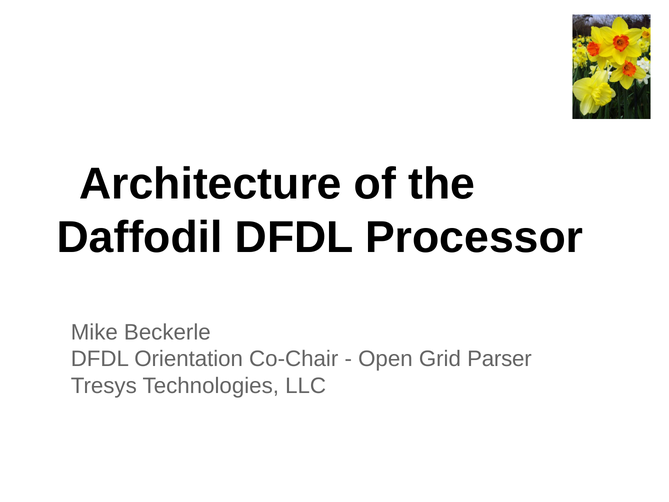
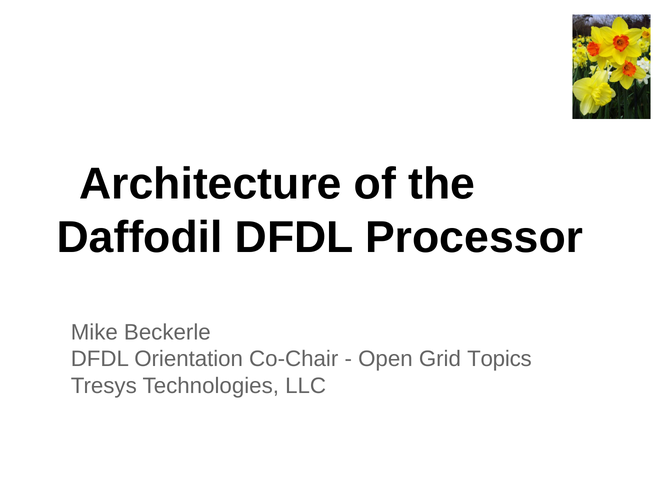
Parser: Parser -> Topics
